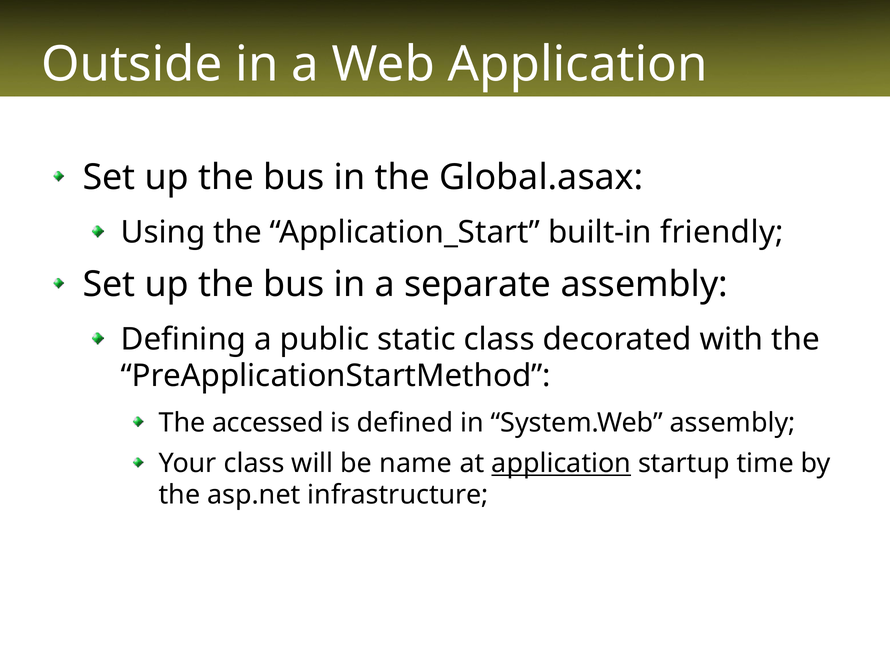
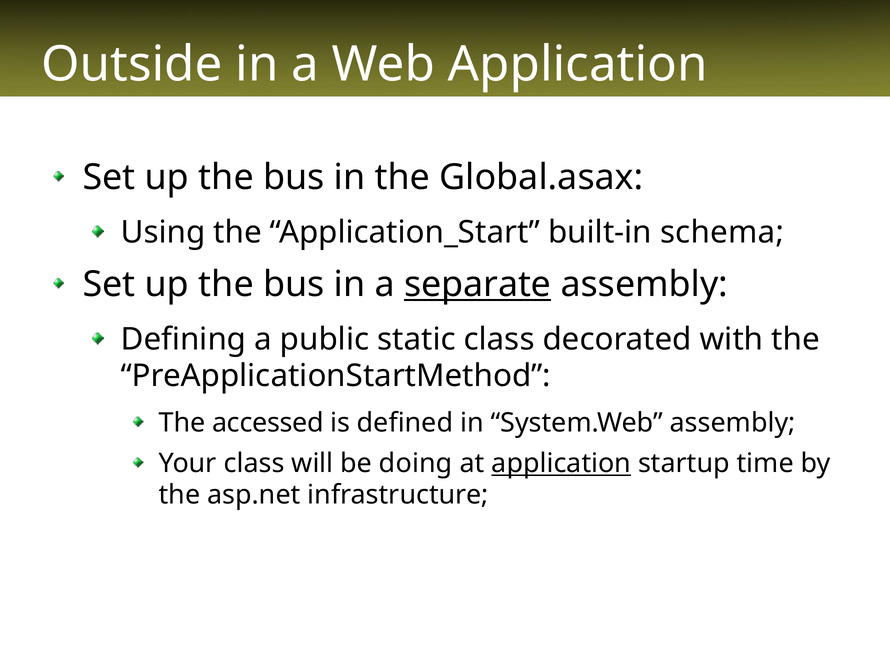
friendly: friendly -> schema
separate underline: none -> present
name: name -> doing
